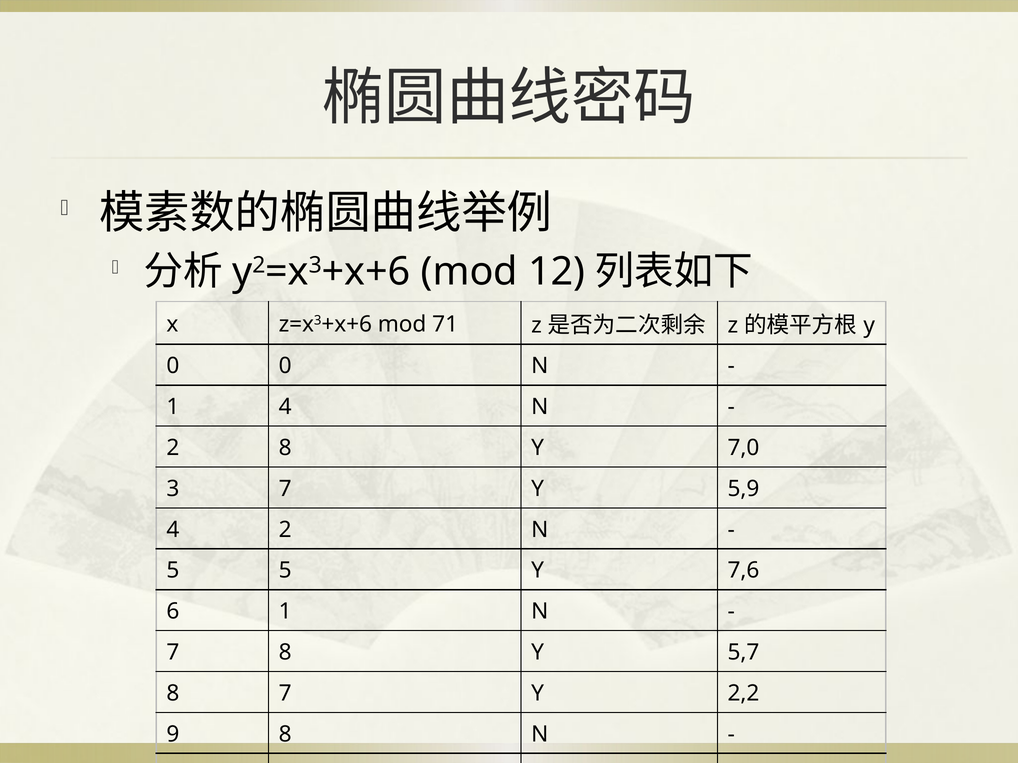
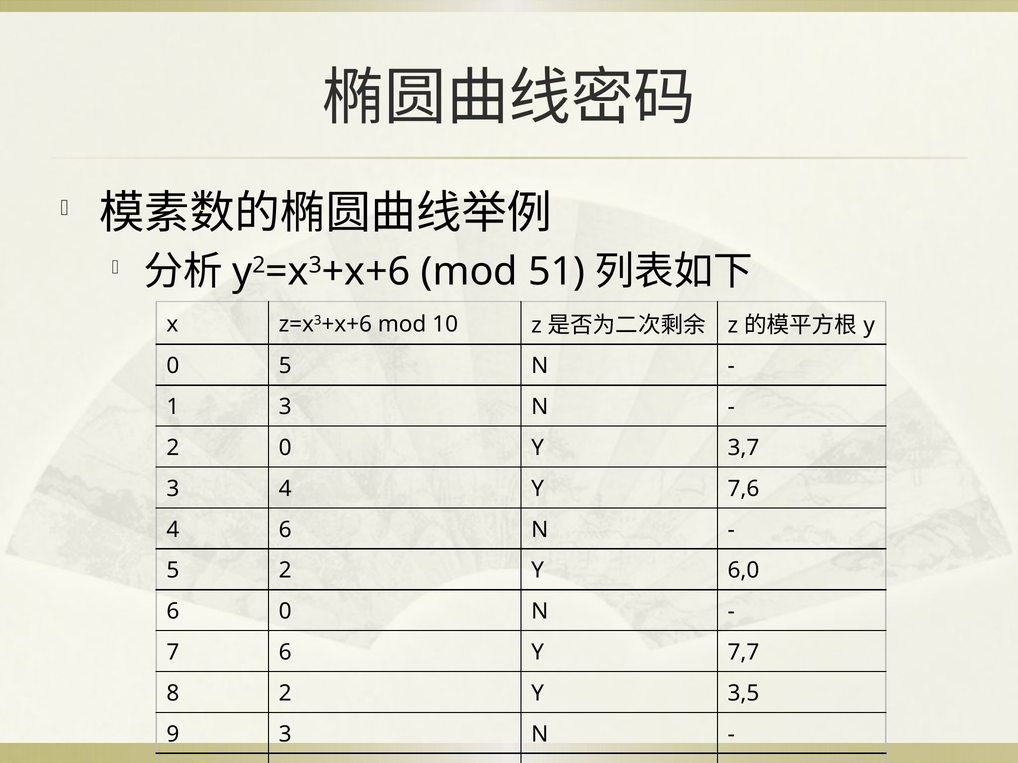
12: 12 -> 51
mod 71: 71 -> 10
0 0: 0 -> 5
1 4: 4 -> 3
2 8: 8 -> 0
7,0: 7,0 -> 3,7
3 7: 7 -> 4
5,9: 5,9 -> 7,6
4 2: 2 -> 6
5 5: 5 -> 2
7,6: 7,6 -> 6,0
6 1: 1 -> 0
7 8: 8 -> 6
5,7: 5,7 -> 7,7
8 7: 7 -> 2
2,2: 2,2 -> 3,5
9 8: 8 -> 3
